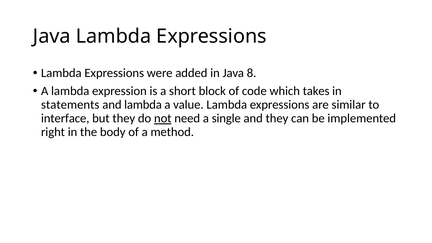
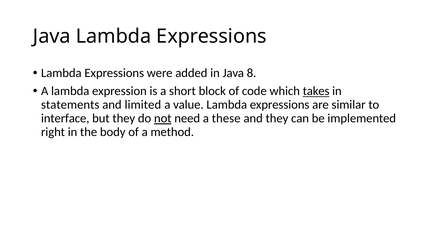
takes underline: none -> present
and lambda: lambda -> limited
single: single -> these
